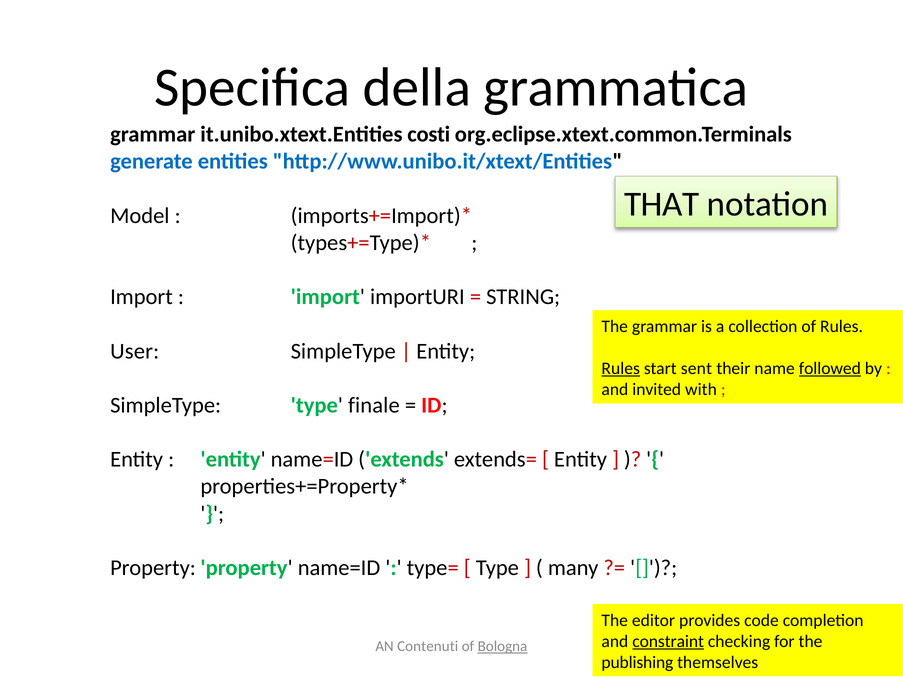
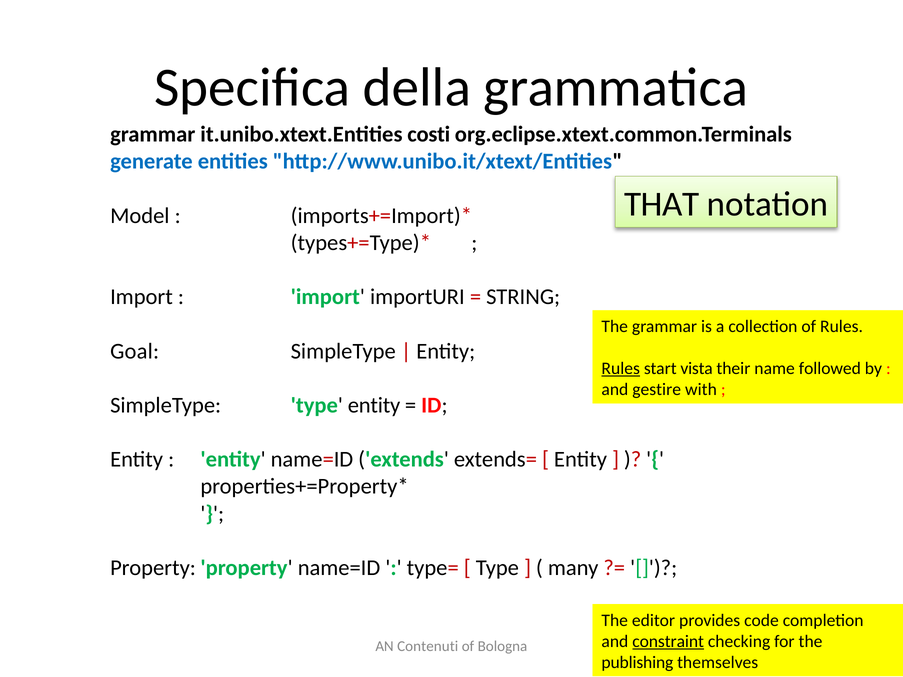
User: User -> Goal
sent: sent -> vista
followed underline: present -> none
invited: invited -> gestire
type finale: finale -> entity
Bologna underline: present -> none
